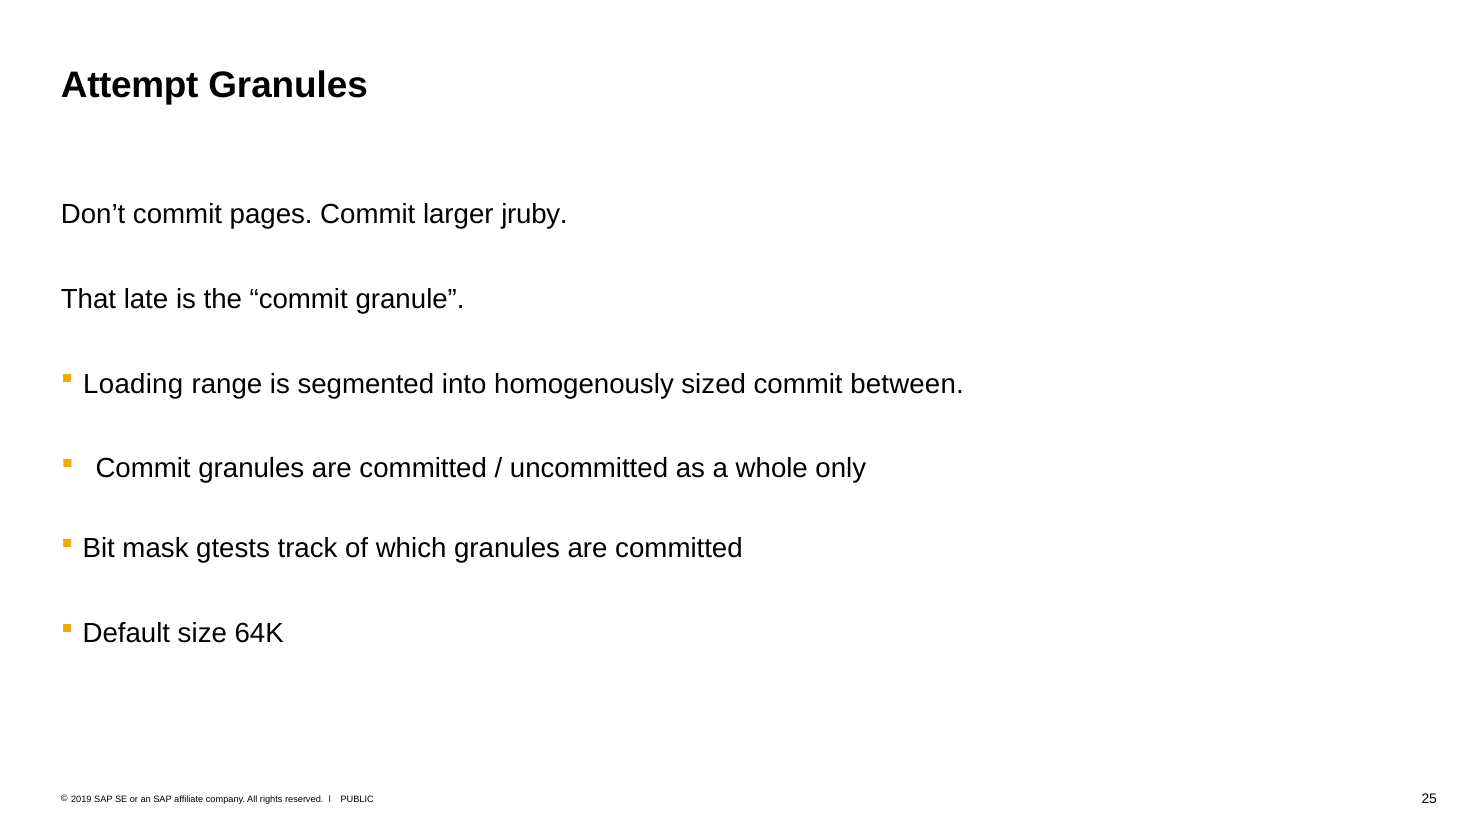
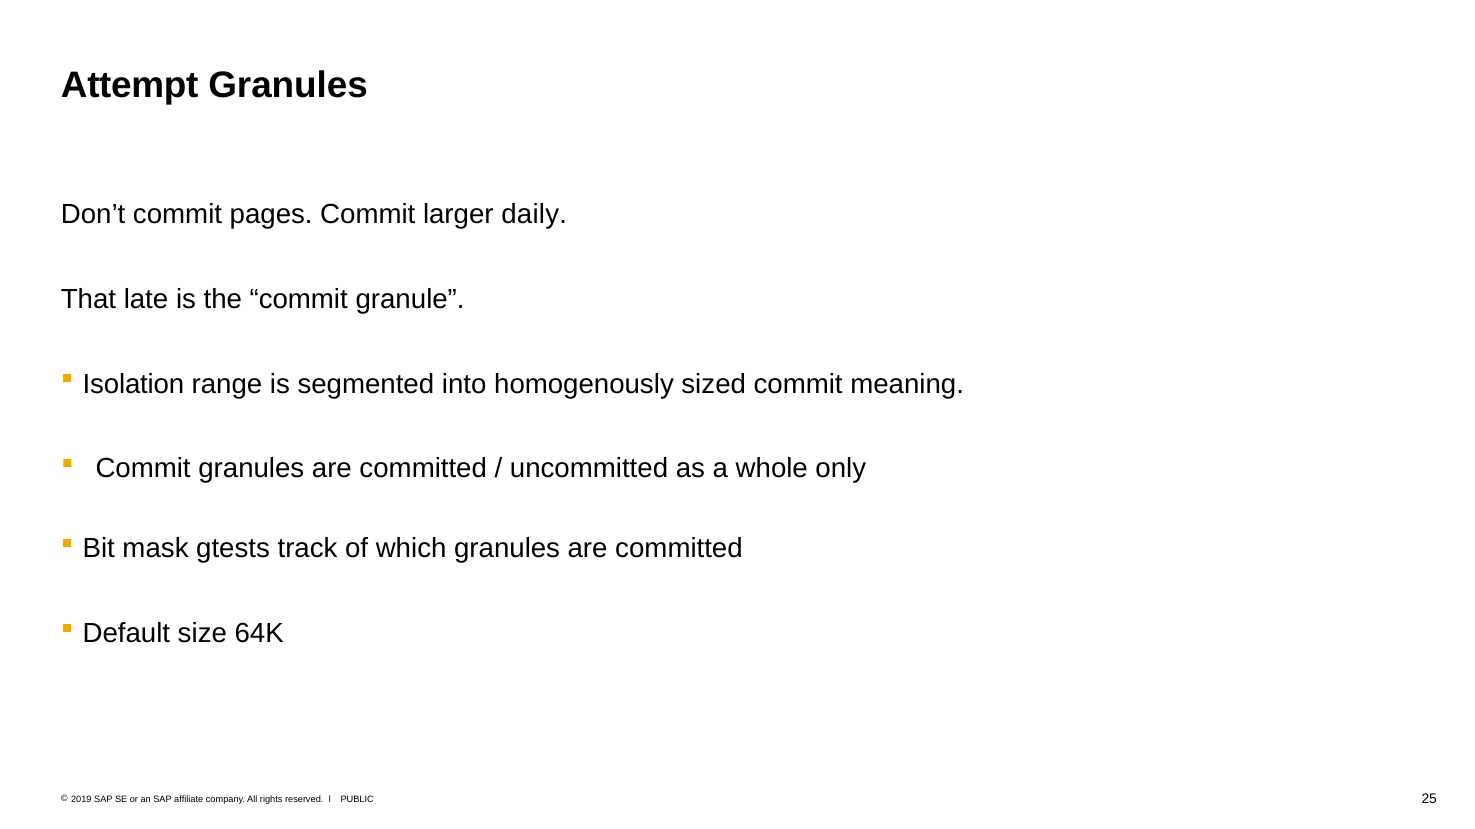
jruby: jruby -> daily
Loading: Loading -> Isolation
between: between -> meaning
